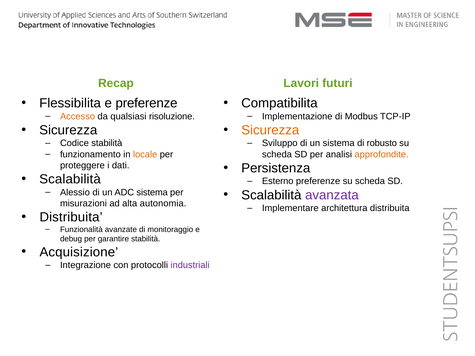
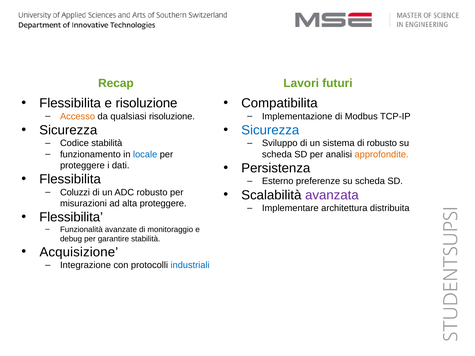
e preferenze: preferenze -> risoluzione
Sicurezza at (270, 130) colour: orange -> blue
locale colour: orange -> blue
Scalabilità at (70, 179): Scalabilità -> Flessibilita
Alessio: Alessio -> Coluzzi
ADC sistema: sistema -> robusto
alta autonomia: autonomia -> proteggere
Distribuita at (71, 217): Distribuita -> Flessibilita
industriali colour: purple -> blue
